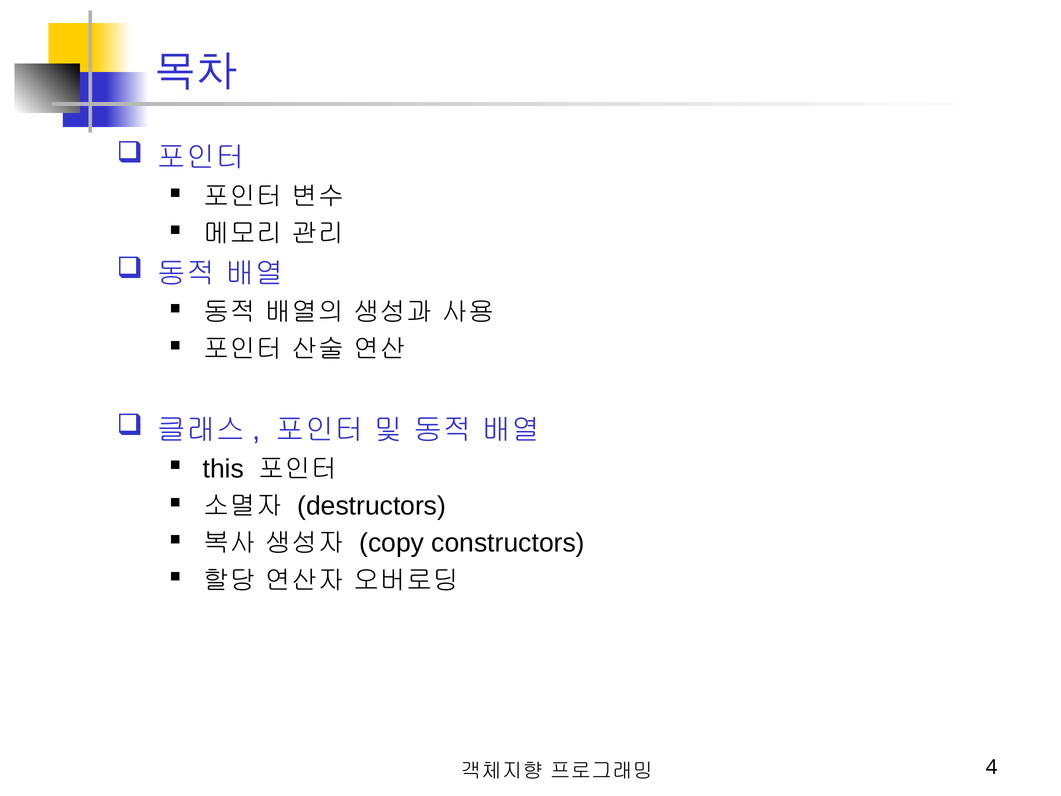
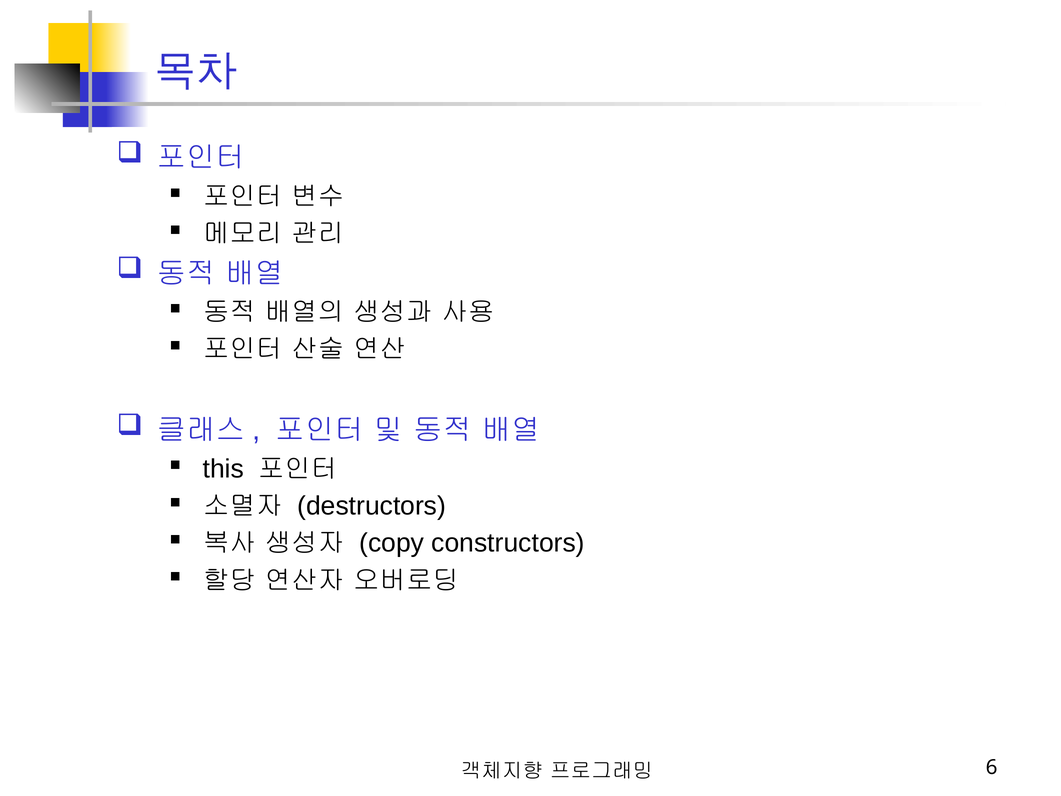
4: 4 -> 6
